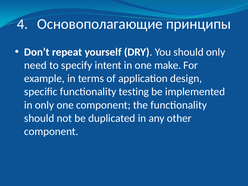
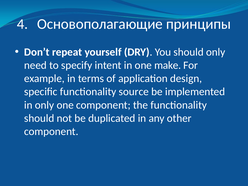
testing: testing -> source
